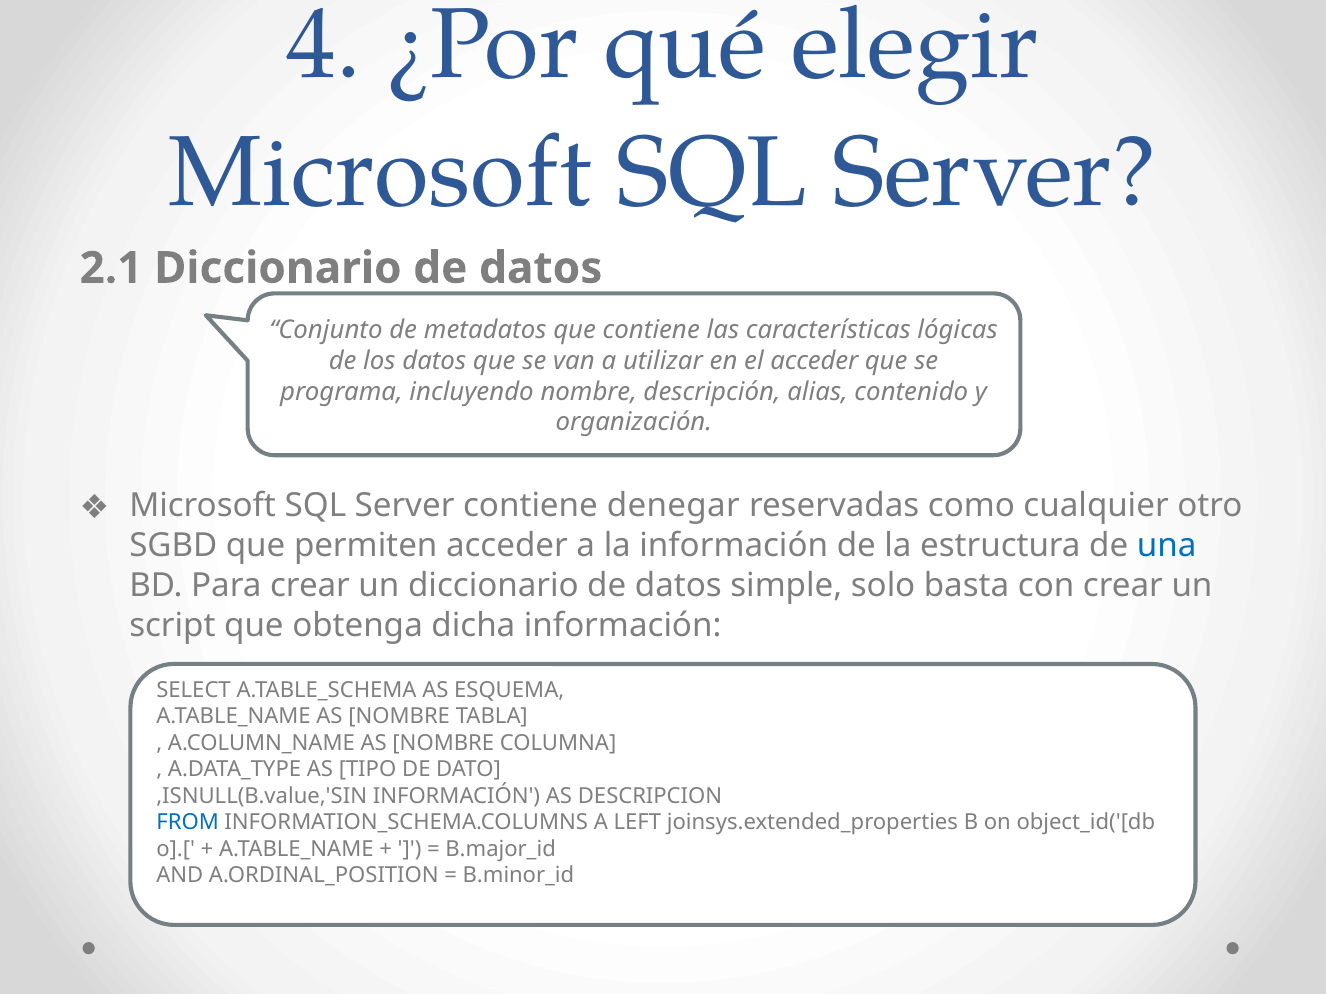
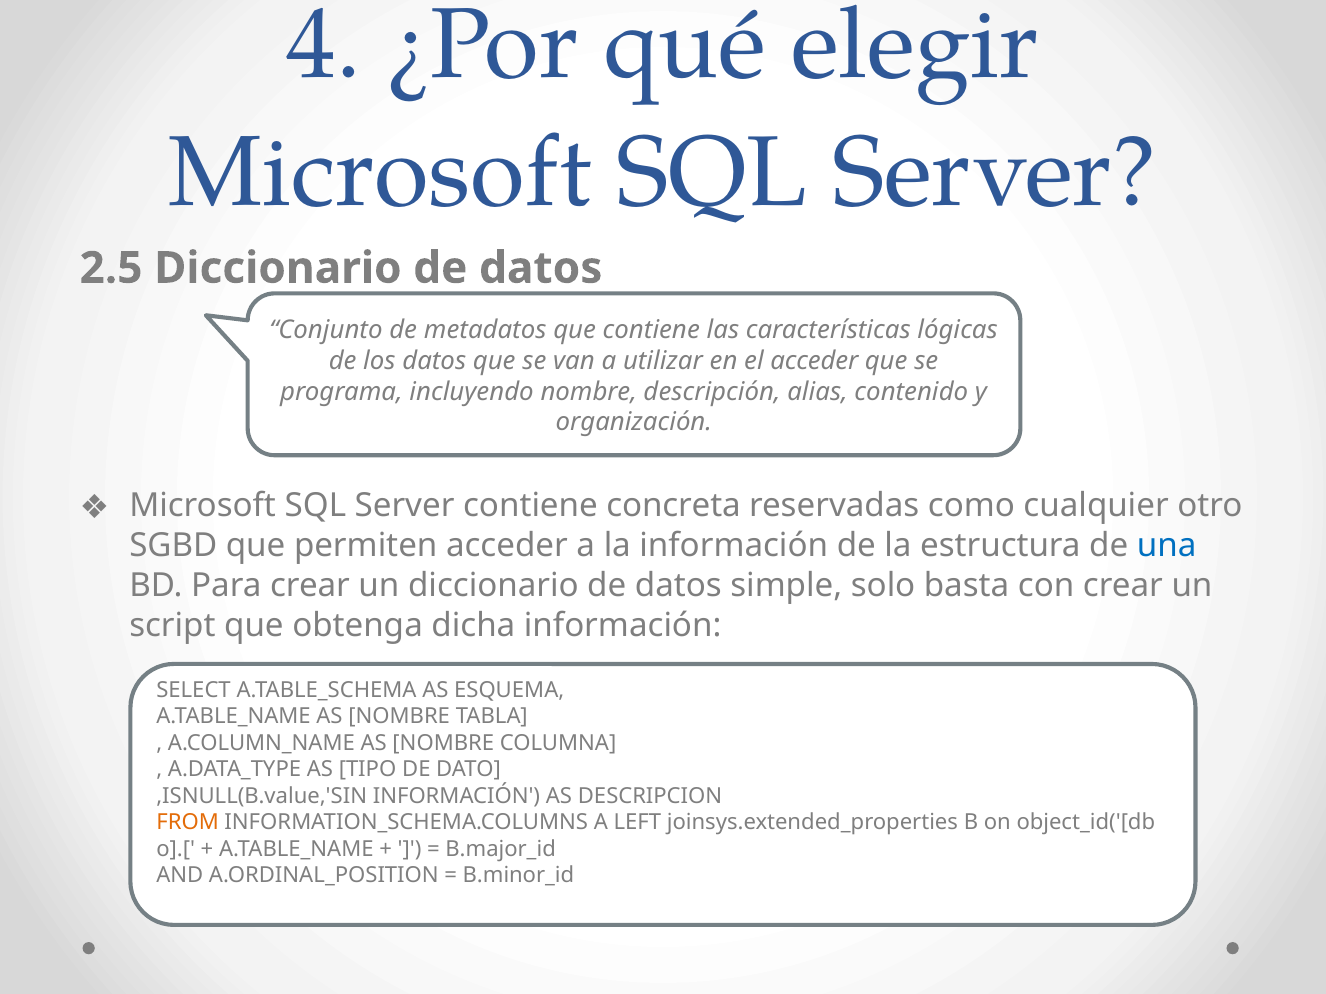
2.1: 2.1 -> 2.5
denegar: denegar -> concreta
FROM colour: blue -> orange
